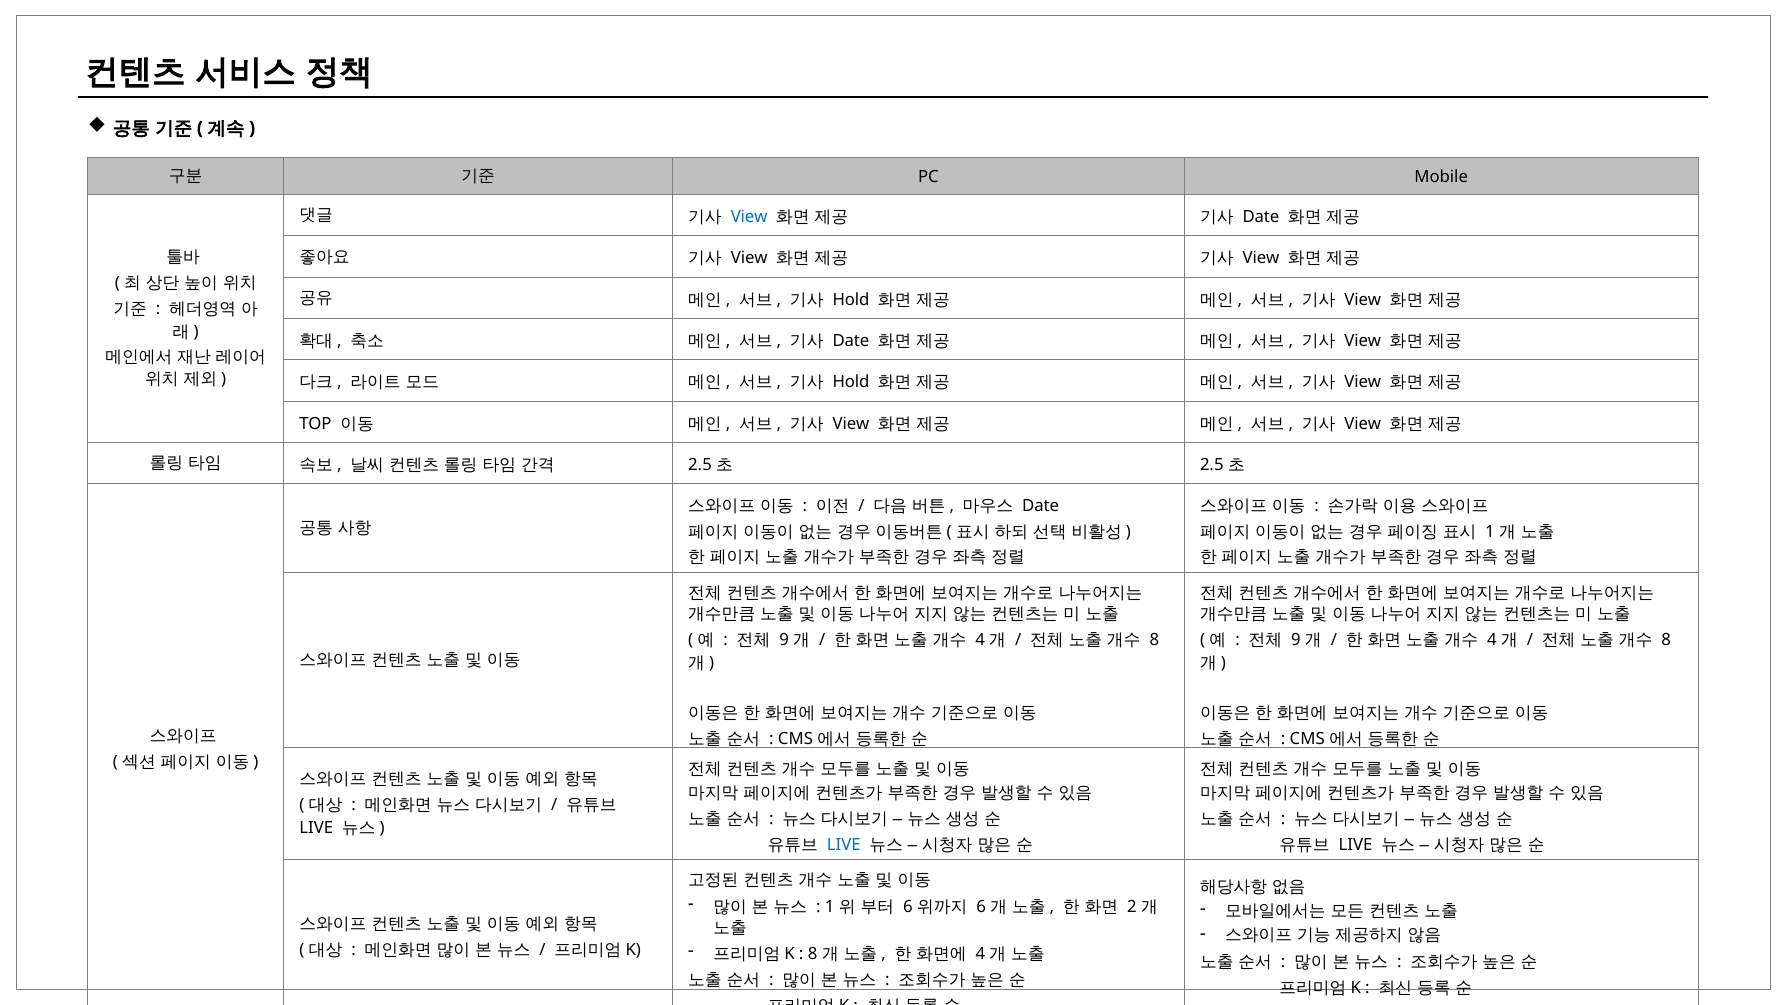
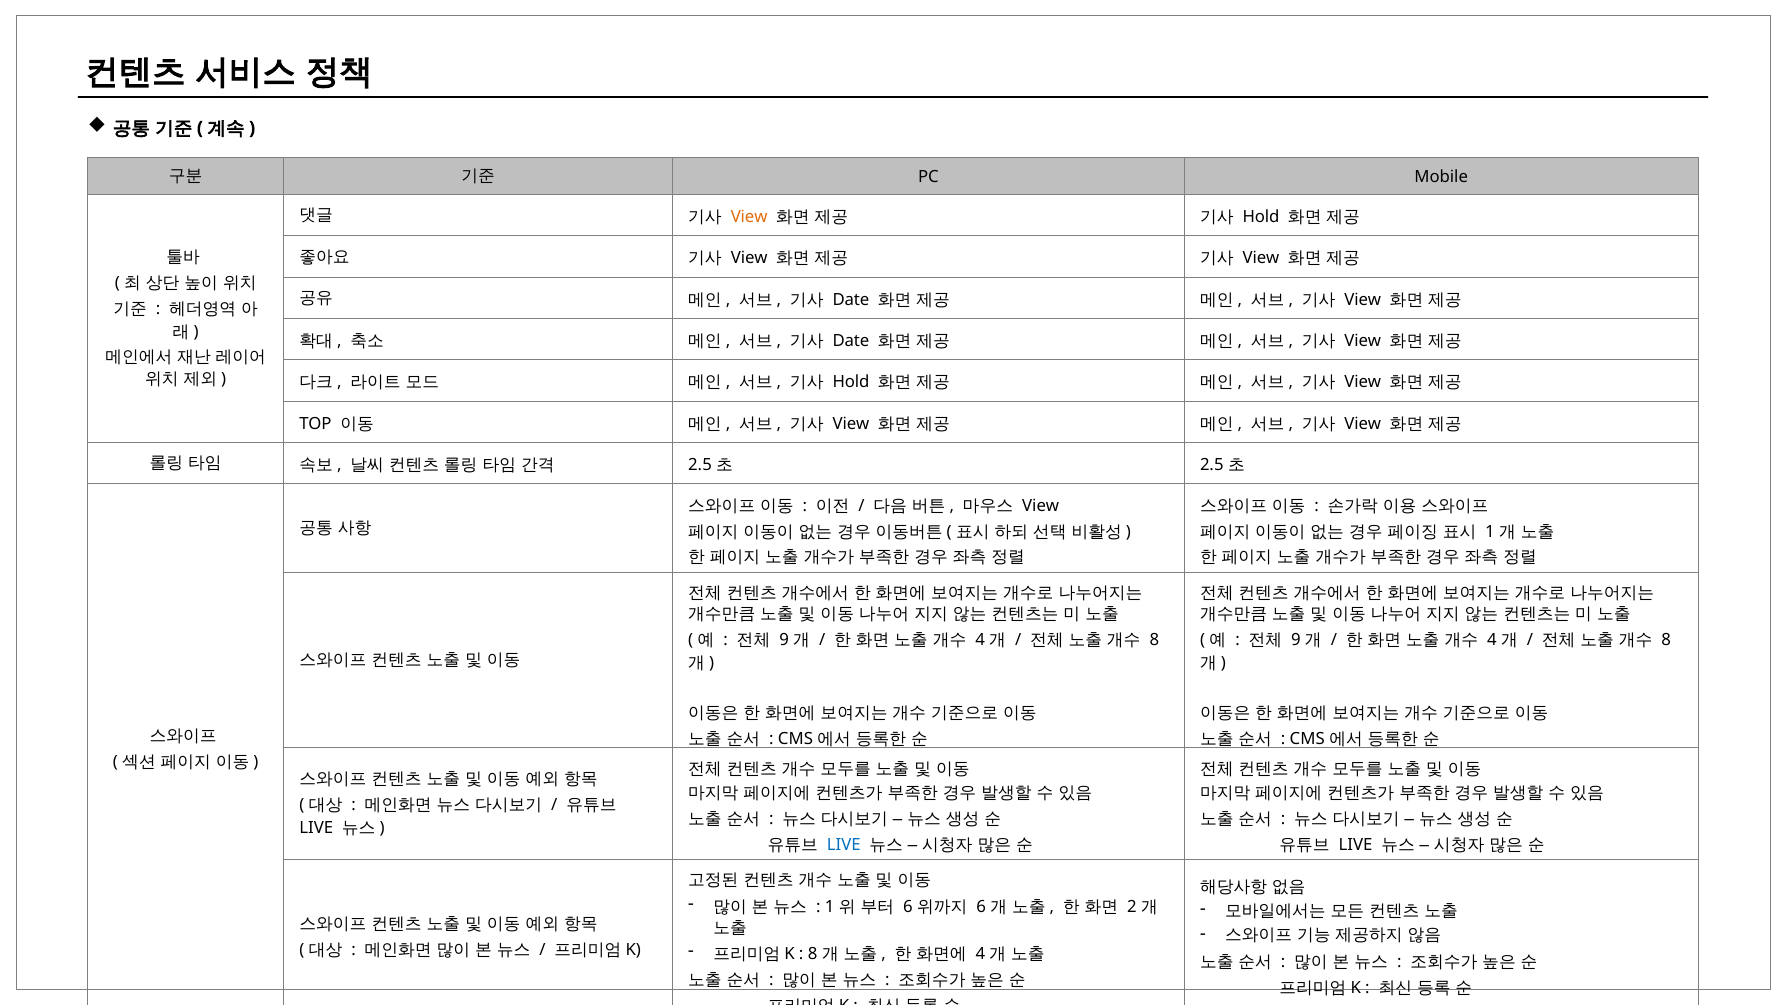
View at (749, 217) colour: blue -> orange
Date at (1261, 217): Date -> Hold
Hold at (851, 300): Hold -> Date
Date at (1041, 506): Date -> View
